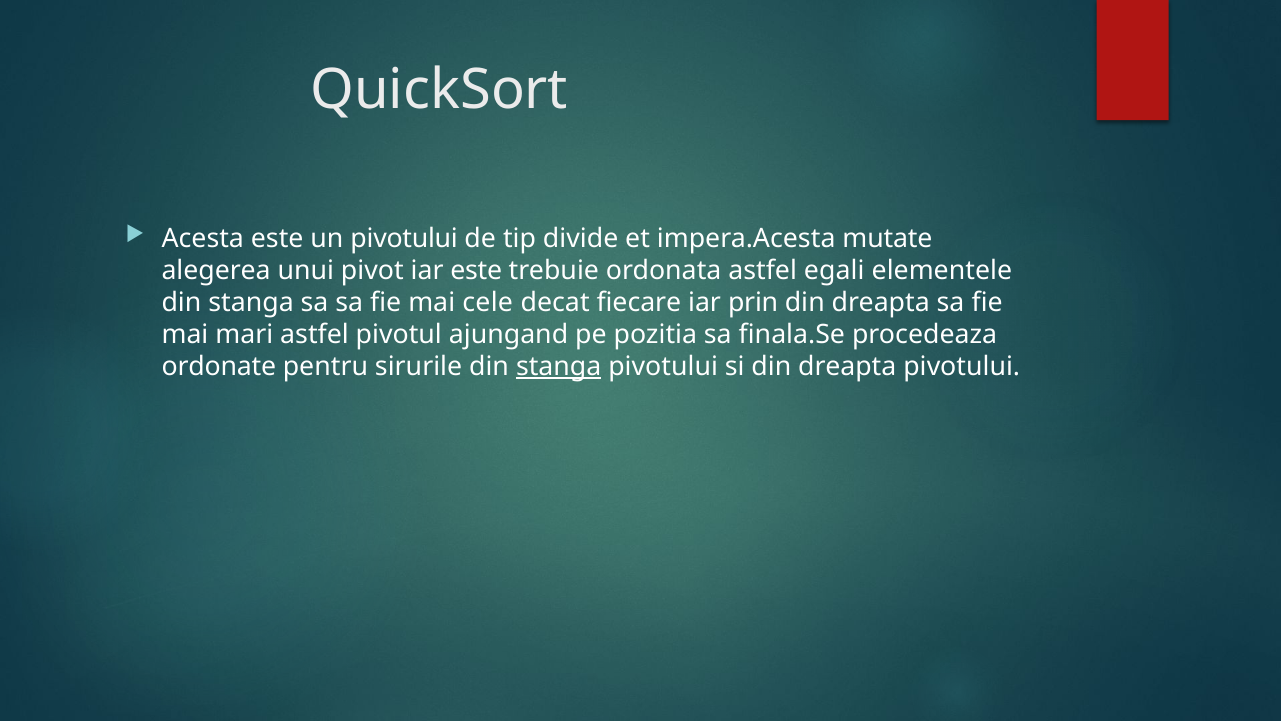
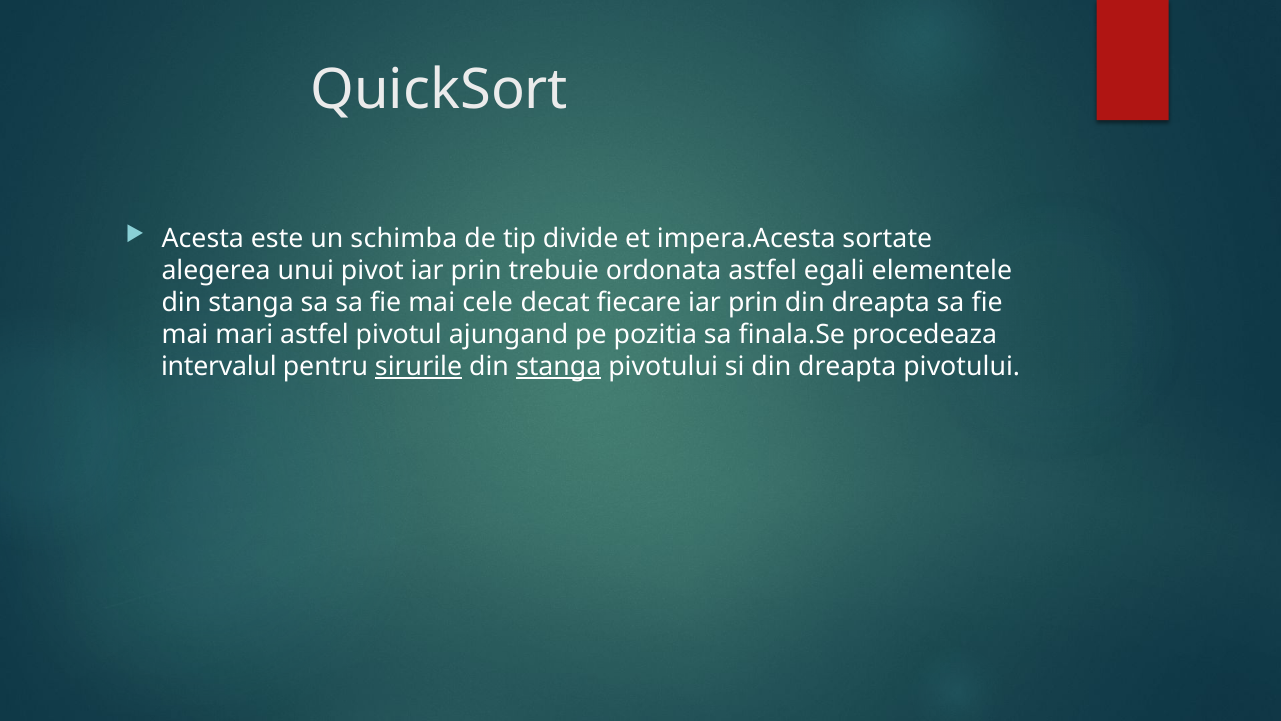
un pivotului: pivotului -> schimba
mutate: mutate -> sortate
pivot iar este: este -> prin
ordonate: ordonate -> intervalul
sirurile underline: none -> present
